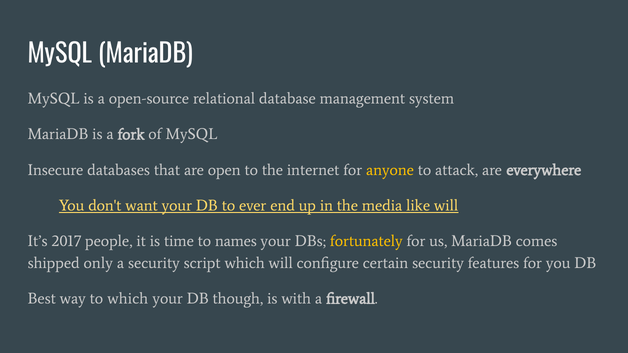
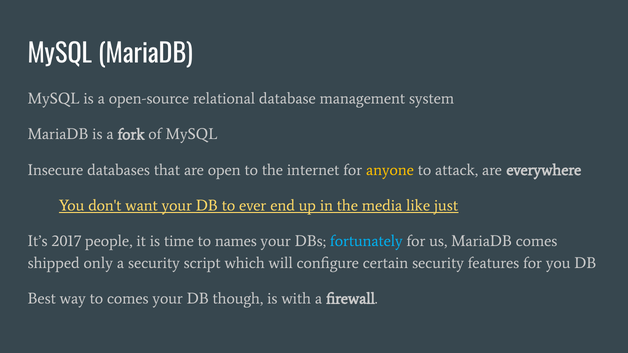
like will: will -> just
fortunately colour: yellow -> light blue
to which: which -> comes
